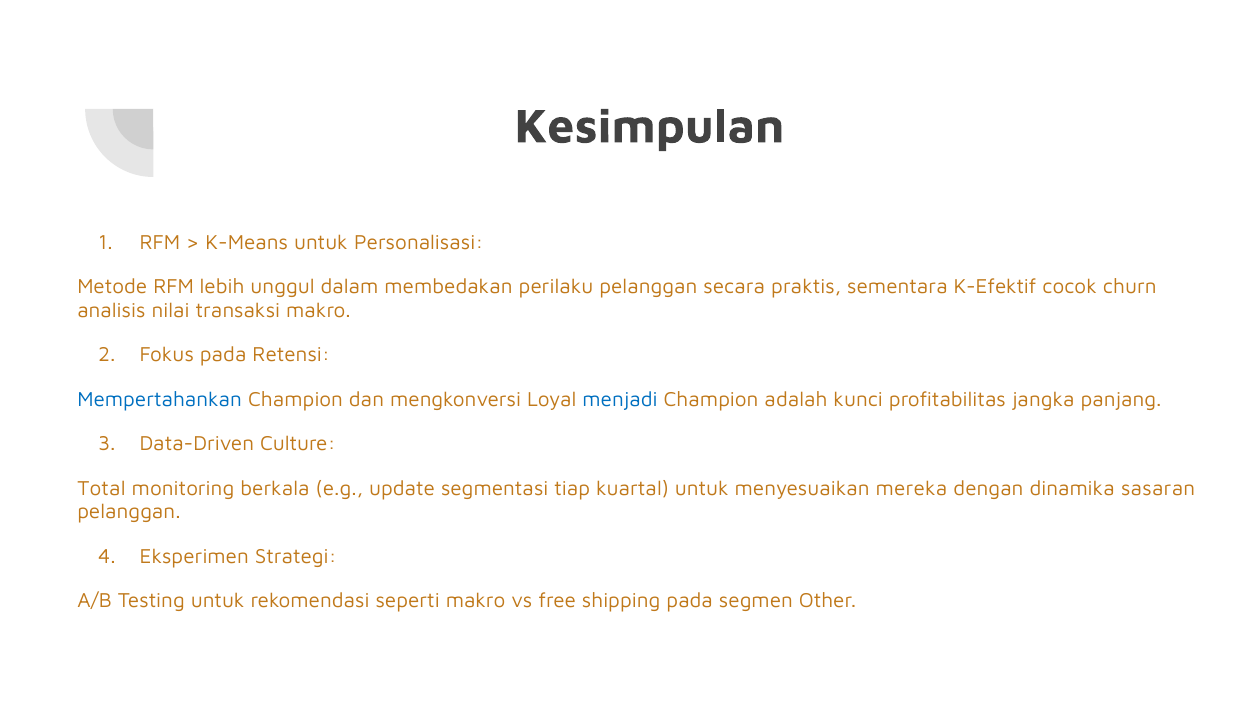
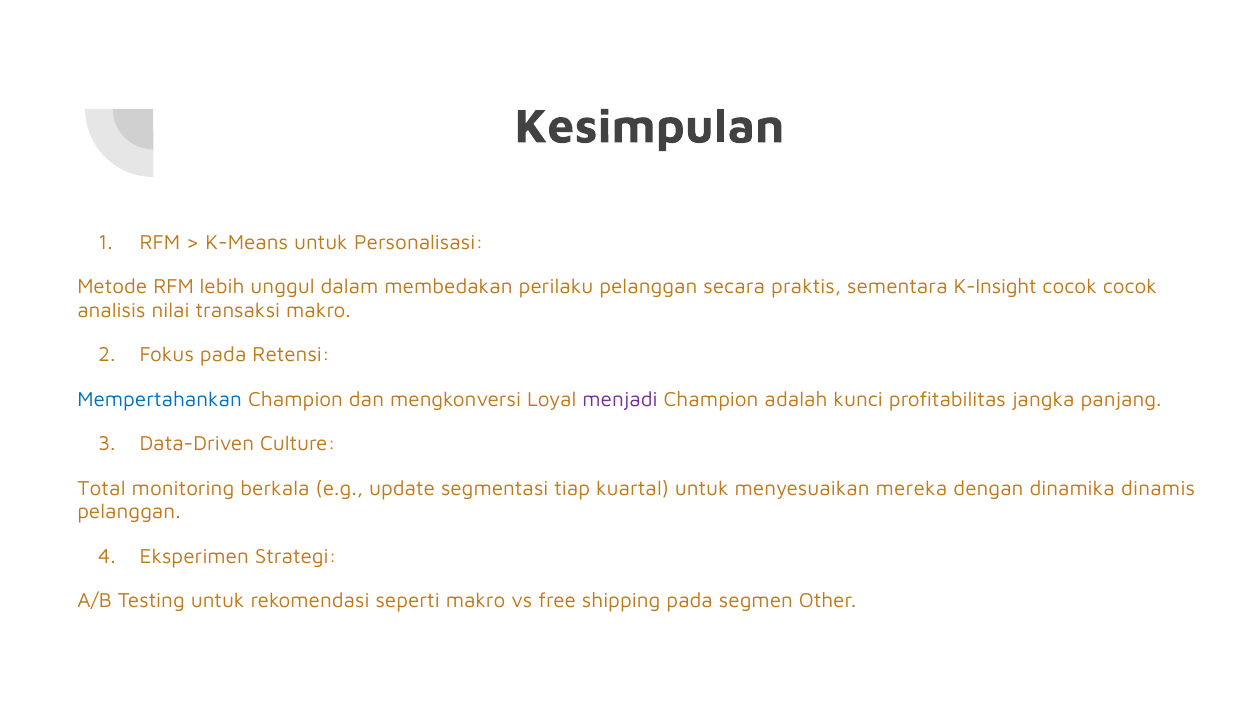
K-Efektif: K-Efektif -> K-Insight
cocok churn: churn -> cocok
menjadi colour: blue -> purple
sasaran: sasaran -> dinamis
